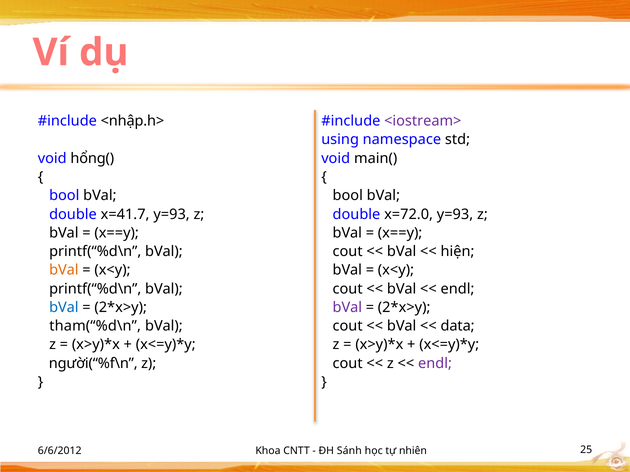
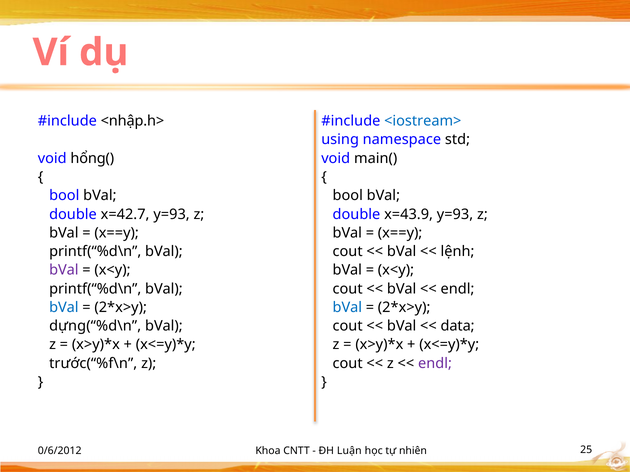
<iostream> colour: purple -> blue
x=41.7: x=41.7 -> x=42.7
x=72.0: x=72.0 -> x=43.9
hiện: hiện -> lệnh
bVal at (64, 270) colour: orange -> purple
bVal at (347, 308) colour: purple -> blue
tham(“%d\n: tham(“%d\n -> dựng(“%d\n
người(“%f\n: người(“%f\n -> trước(“%f\n
6/6/2012: 6/6/2012 -> 0/6/2012
Sánh: Sánh -> Luận
